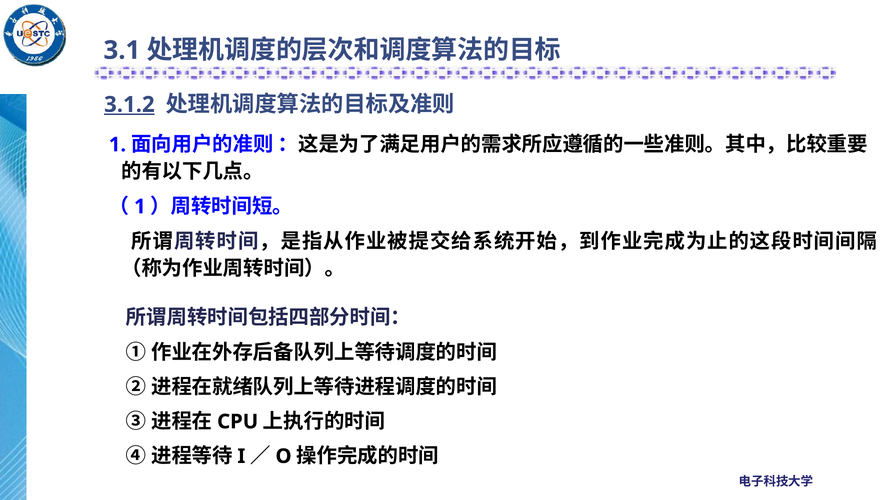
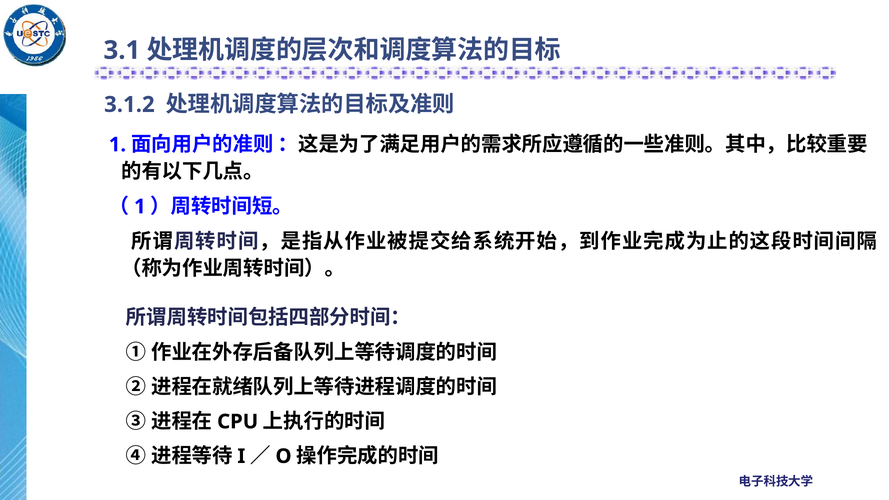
3.1.2 underline: present -> none
